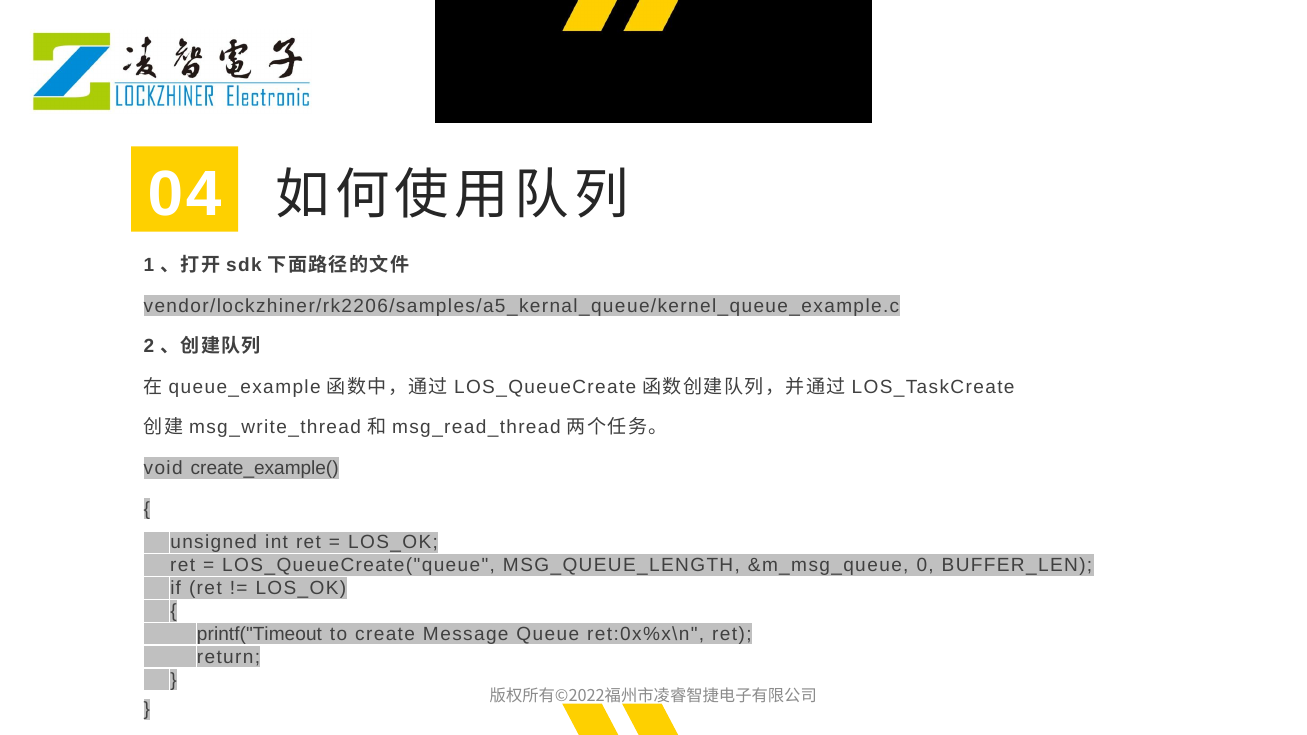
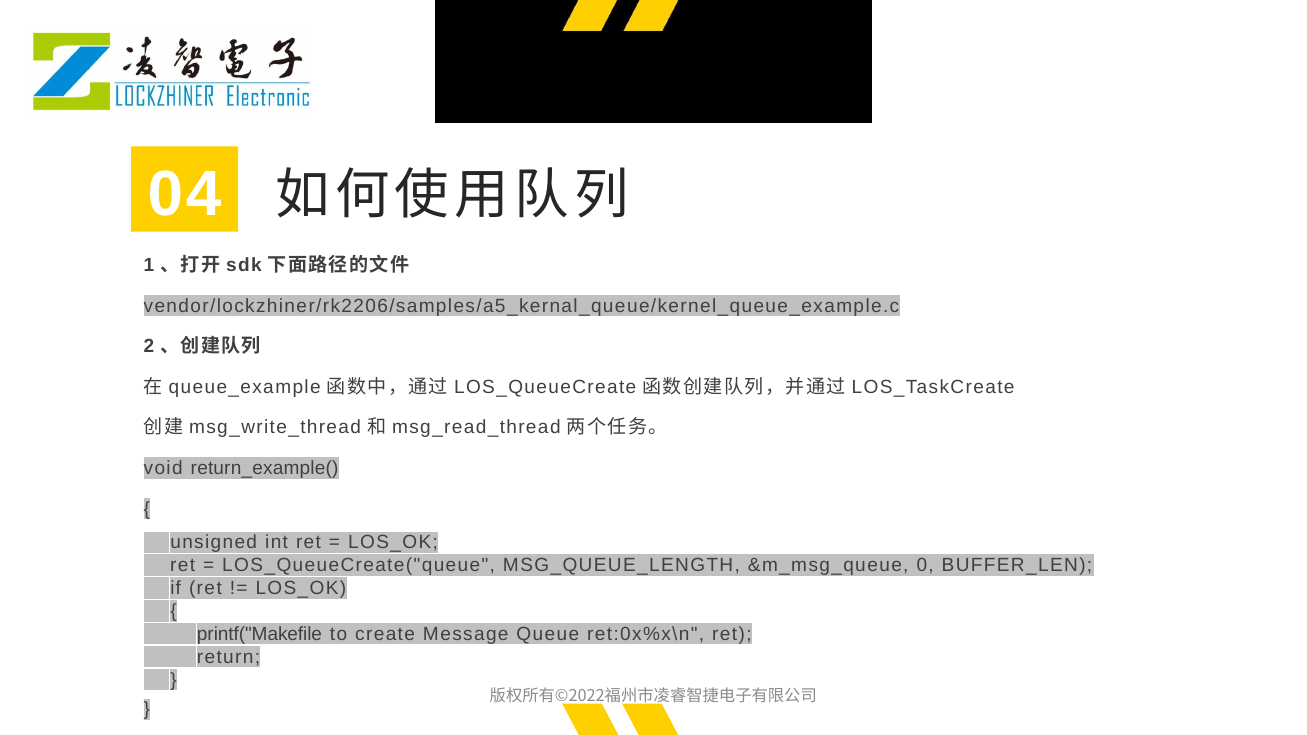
create_example(: create_example( -> return_example(
printf("Timeout: printf("Timeout -> printf("Makefile
